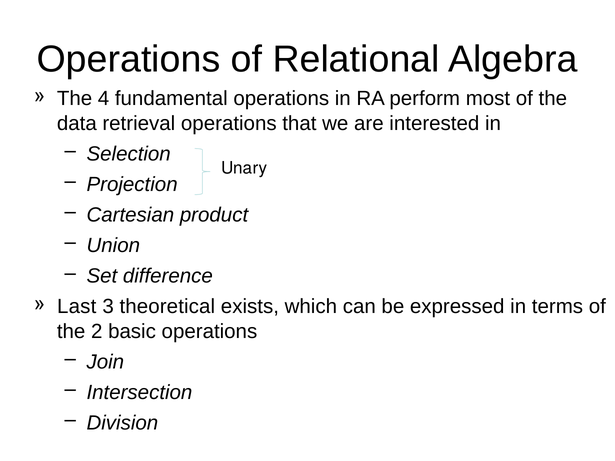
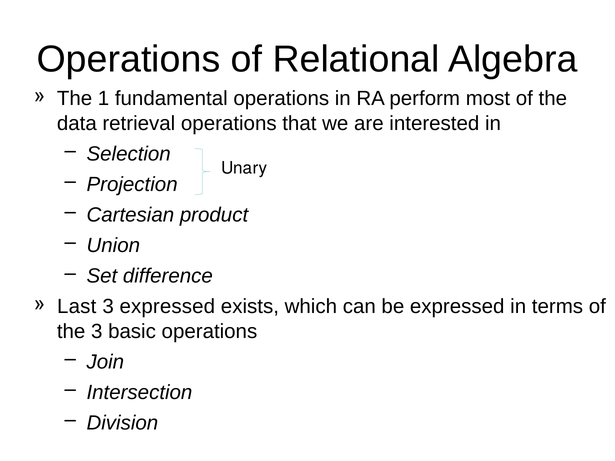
4: 4 -> 1
3 theoretical: theoretical -> expressed
the 2: 2 -> 3
